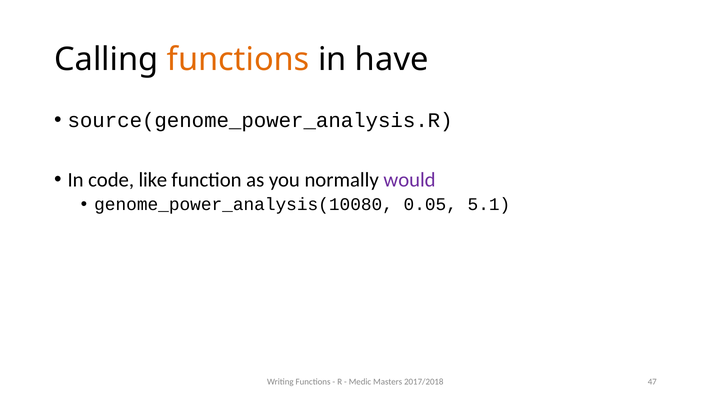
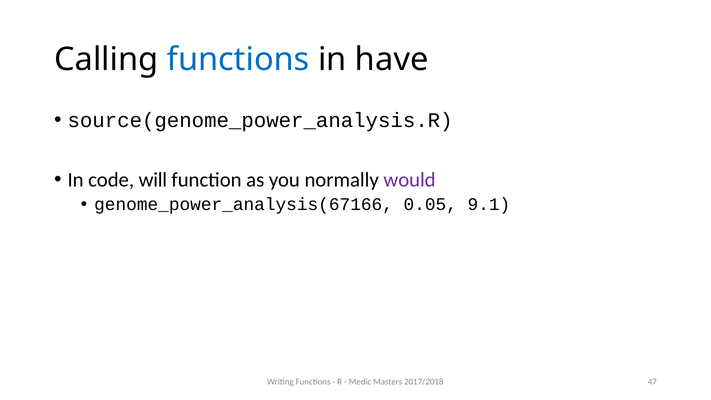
functions at (238, 60) colour: orange -> blue
like: like -> will
genome_power_analysis(10080: genome_power_analysis(10080 -> genome_power_analysis(67166
5.1: 5.1 -> 9.1
